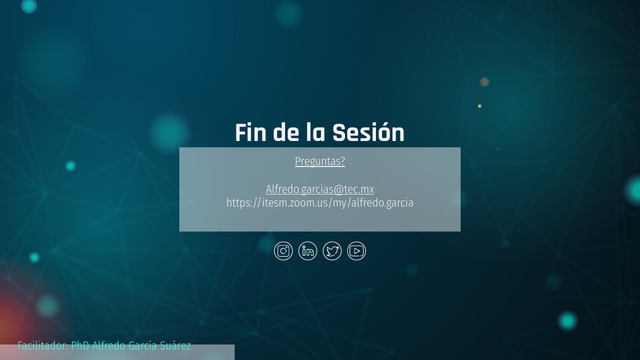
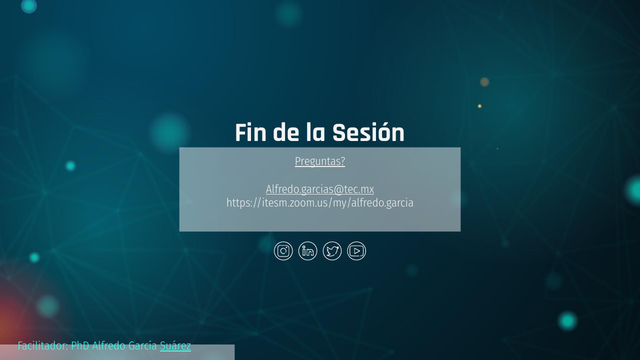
Suárez underline: none -> present
